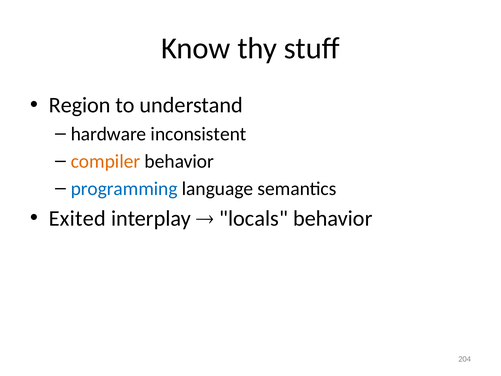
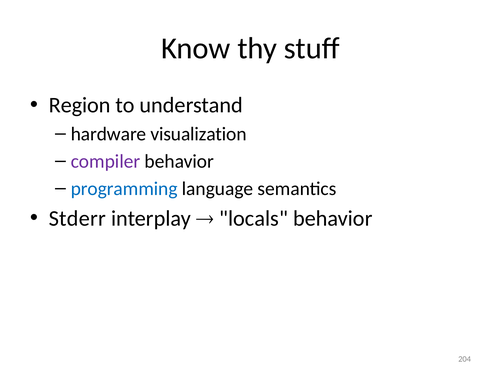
inconsistent: inconsistent -> visualization
compiler colour: orange -> purple
Exited: Exited -> Stderr
